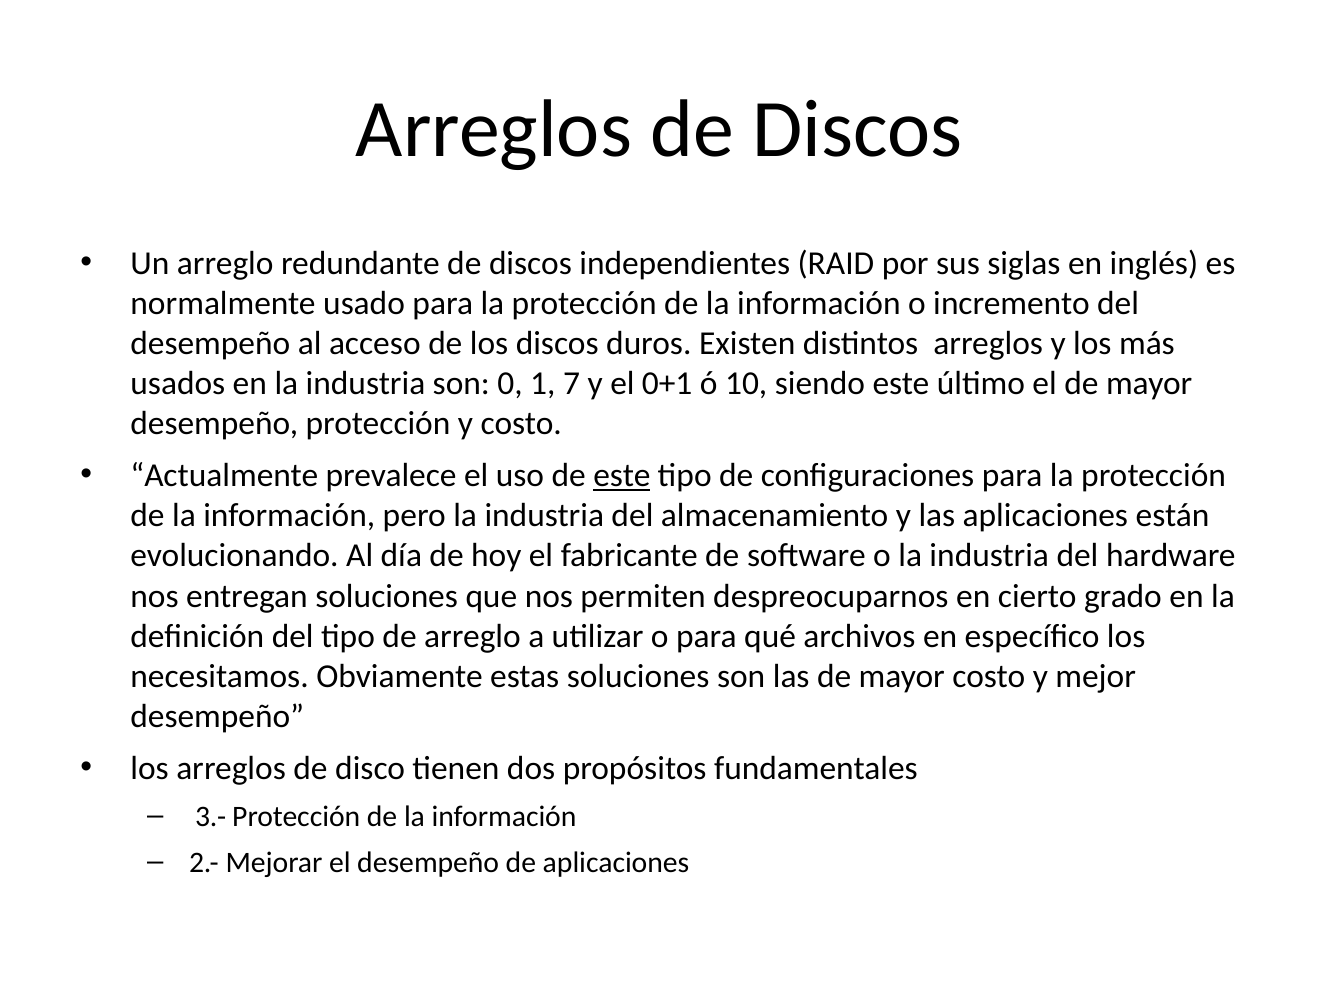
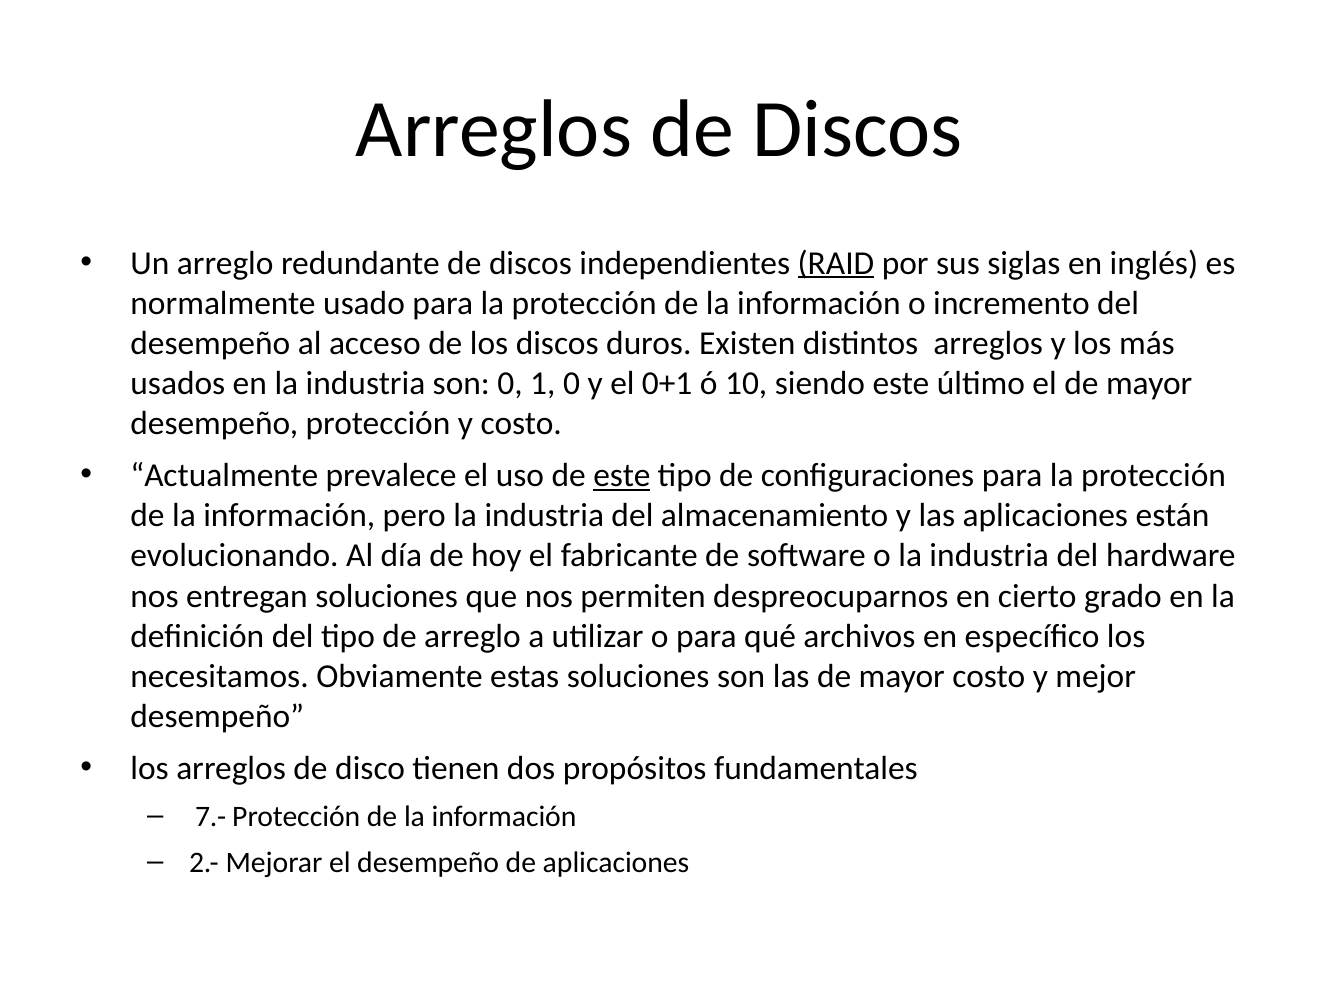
RAID underline: none -> present
1 7: 7 -> 0
3.-: 3.- -> 7.-
